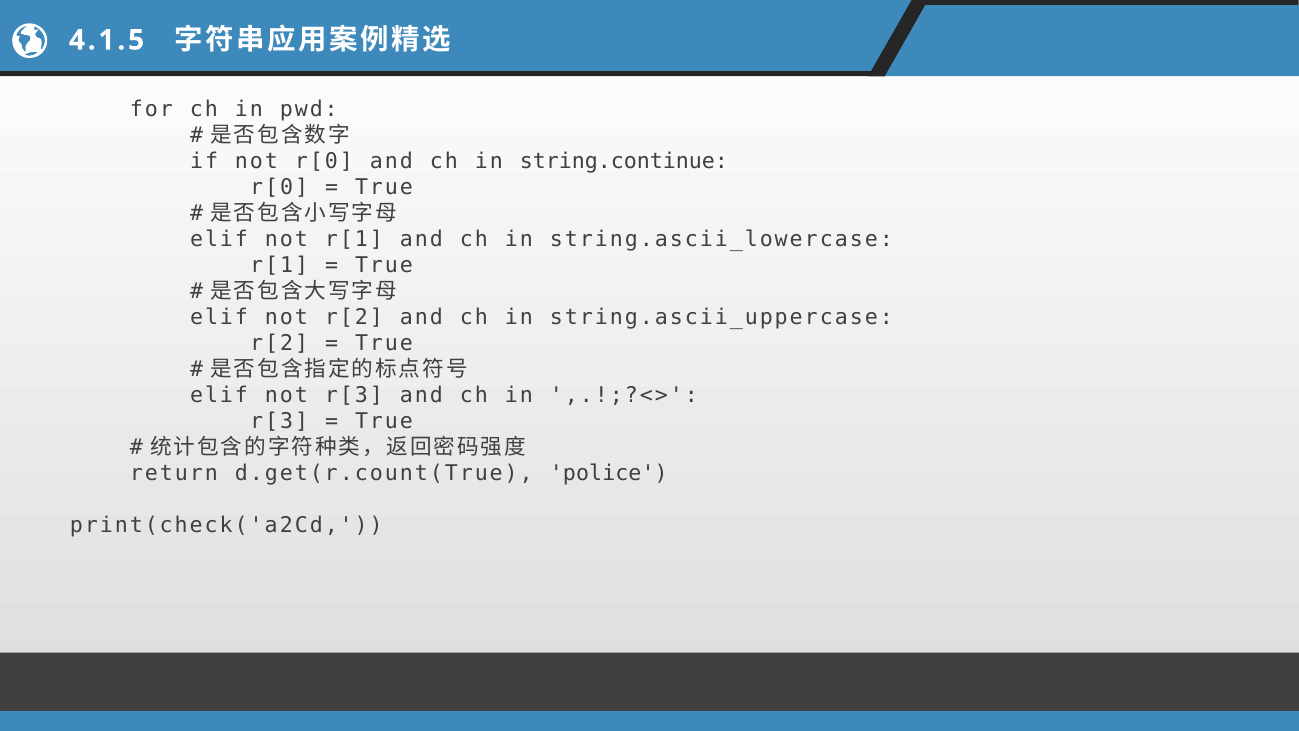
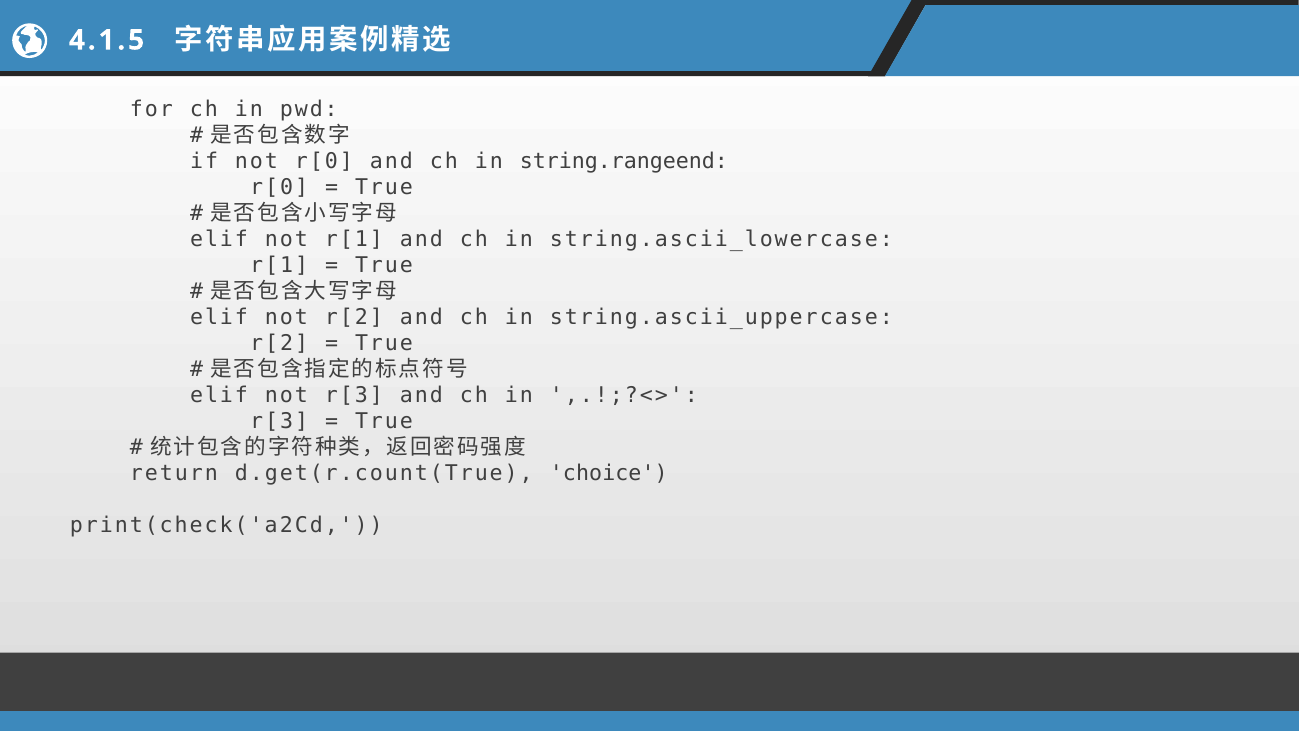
string.continue: string.continue -> string.rangeend
police: police -> choice
